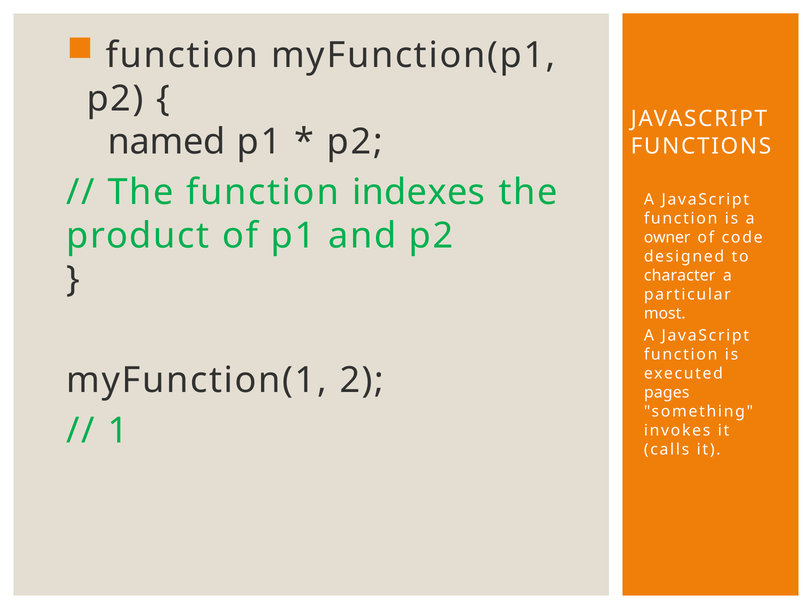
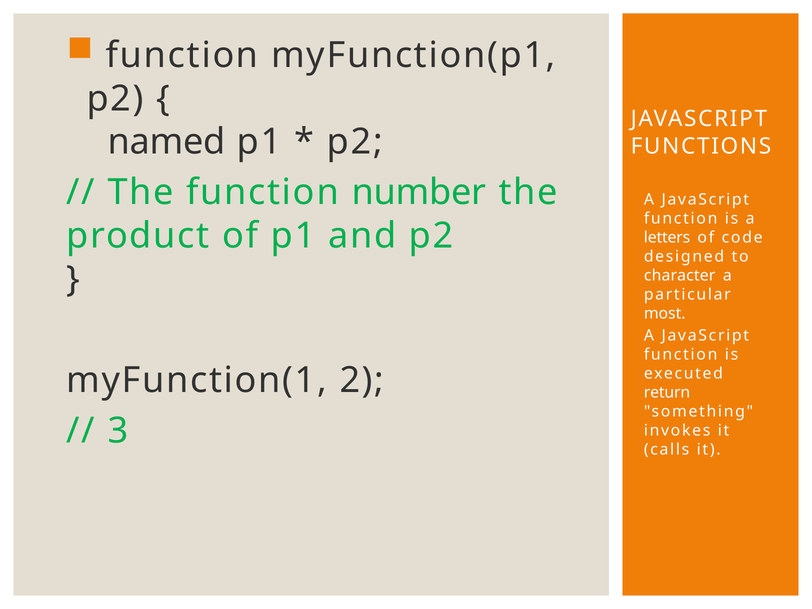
indexes: indexes -> number
owner: owner -> letters
pages: pages -> return
1: 1 -> 3
